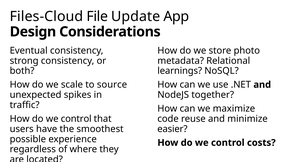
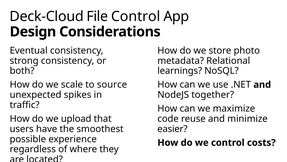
Files-Cloud: Files-Cloud -> Deck-Cloud
File Update: Update -> Control
control at (76, 118): control -> upload
